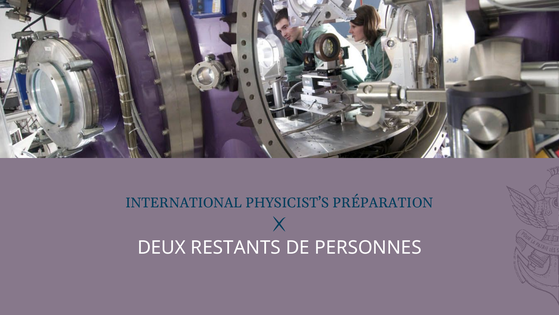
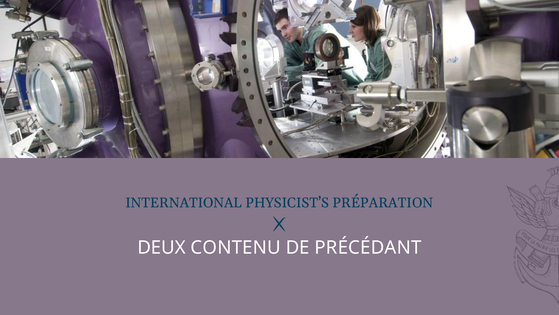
RESTANTS: RESTANTS -> CONTENU
PERSONNES: PERSONNES -> PRÉCÉDANT
